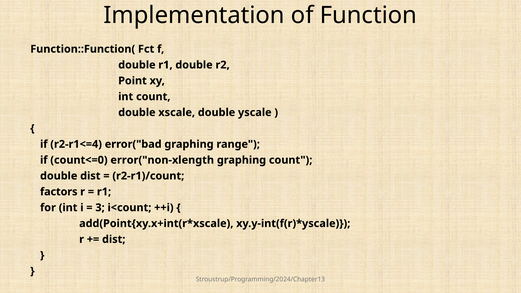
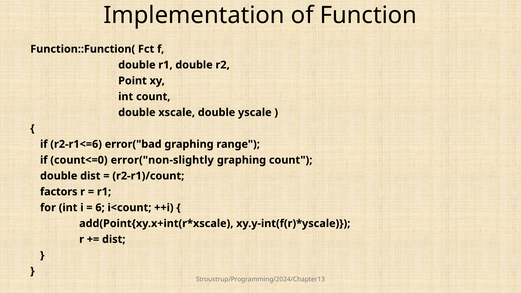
r2-r1<=4: r2-r1<=4 -> r2-r1<=6
error("non-xlength: error("non-xlength -> error("non-slightly
3: 3 -> 6
